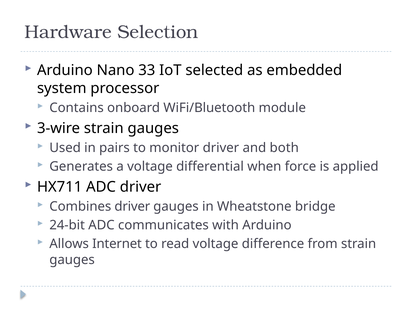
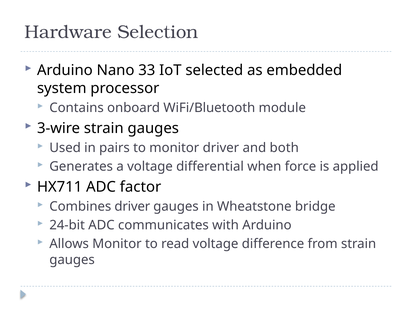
ADC driver: driver -> factor
Allows Internet: Internet -> Monitor
